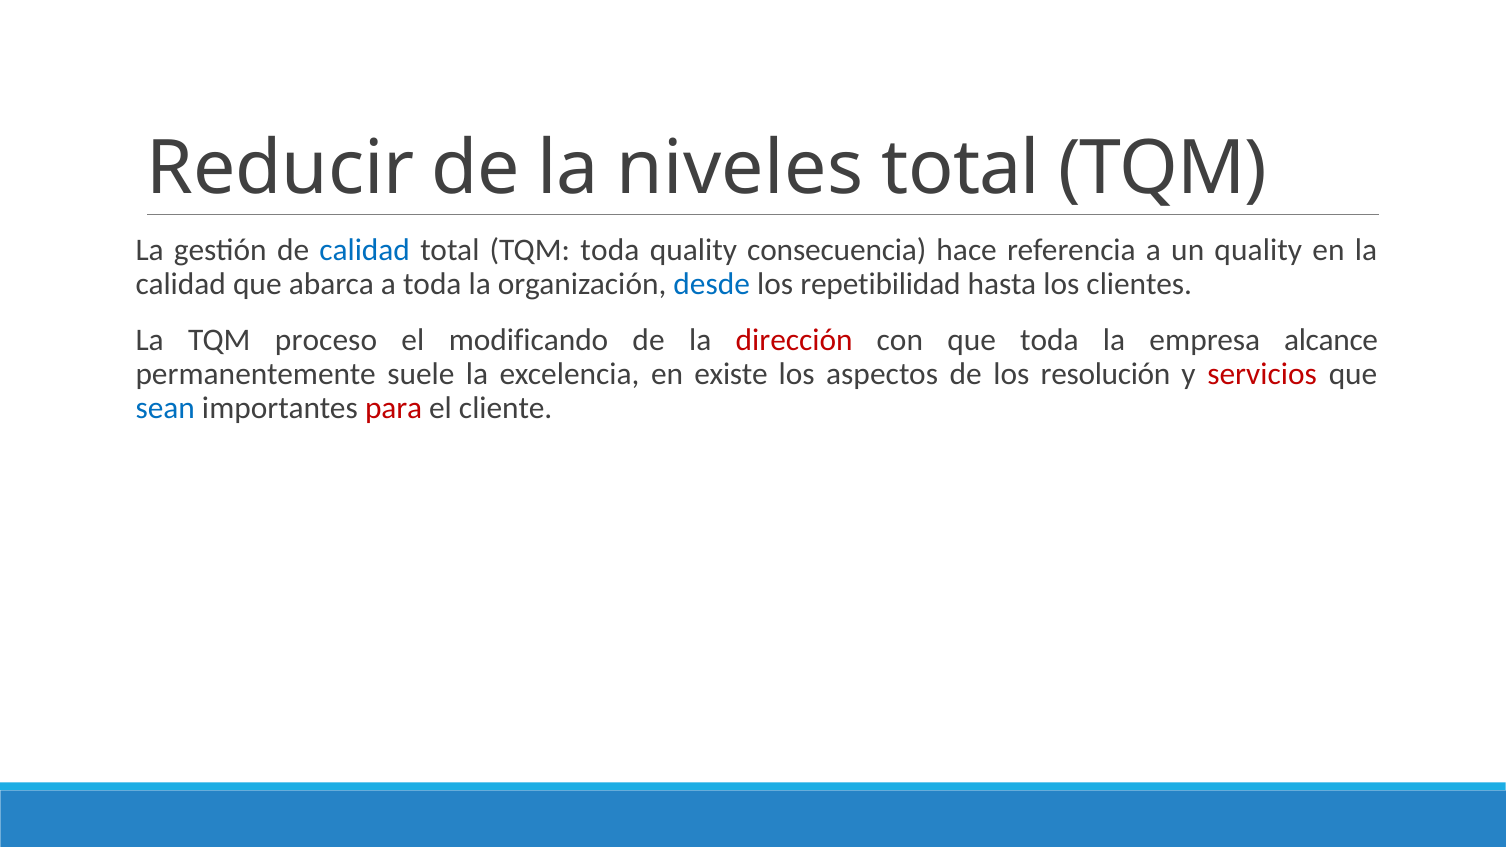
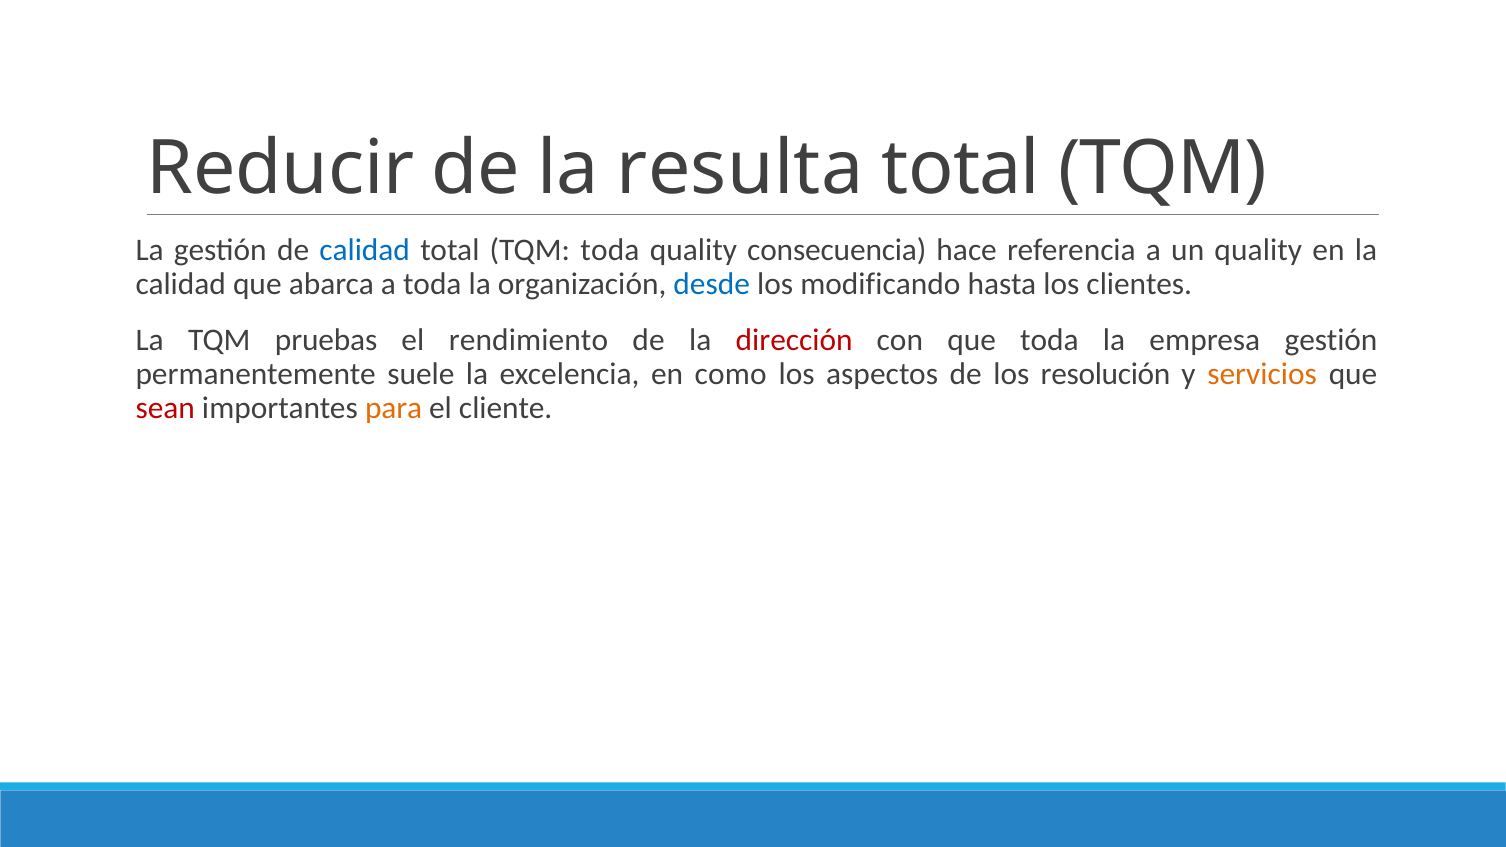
niveles: niveles -> resulta
repetibilidad: repetibilidad -> modificando
proceso: proceso -> pruebas
modificando: modificando -> rendimiento
empresa alcance: alcance -> gestión
existe: existe -> como
servicios colour: red -> orange
sean colour: blue -> red
para colour: red -> orange
